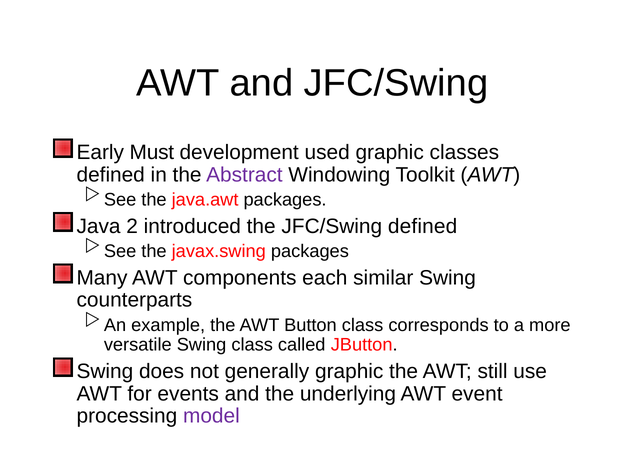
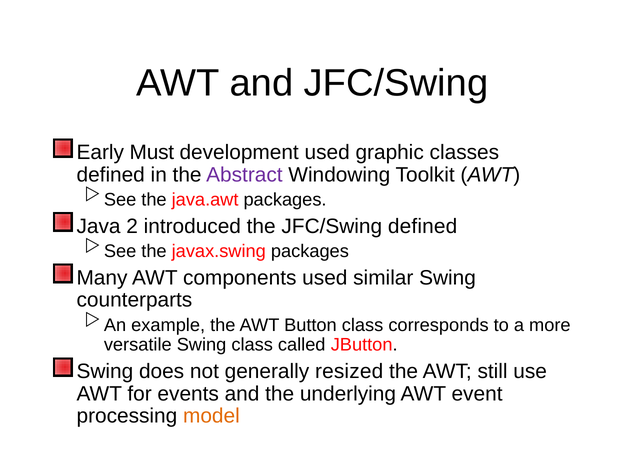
components each: each -> used
generally graphic: graphic -> resized
model colour: purple -> orange
